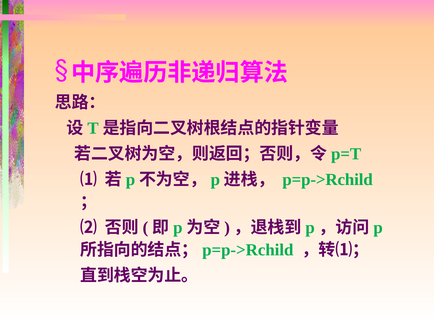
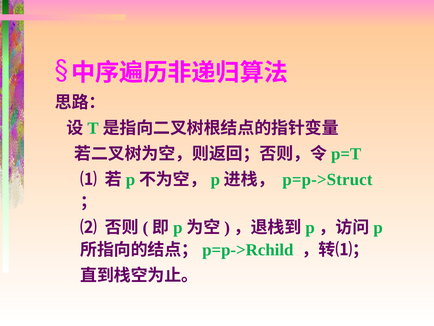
p=p->Rchild at (328, 179): p=p->Rchild -> p=p->Struct
